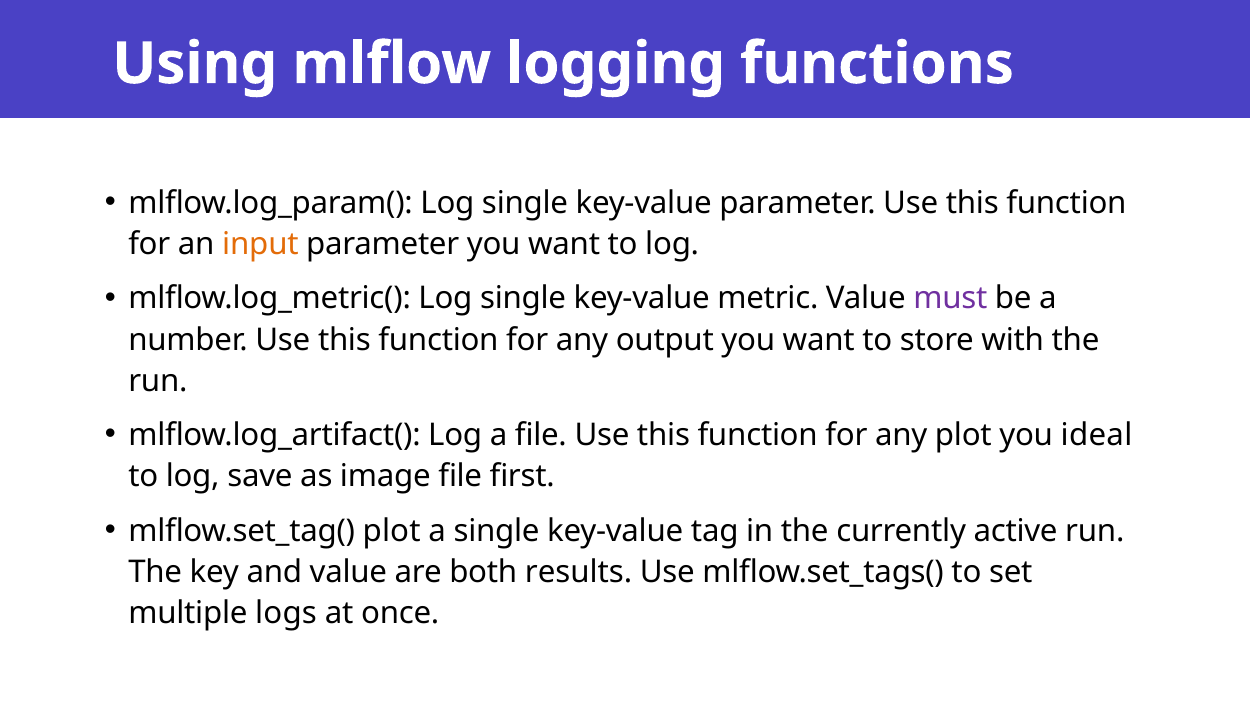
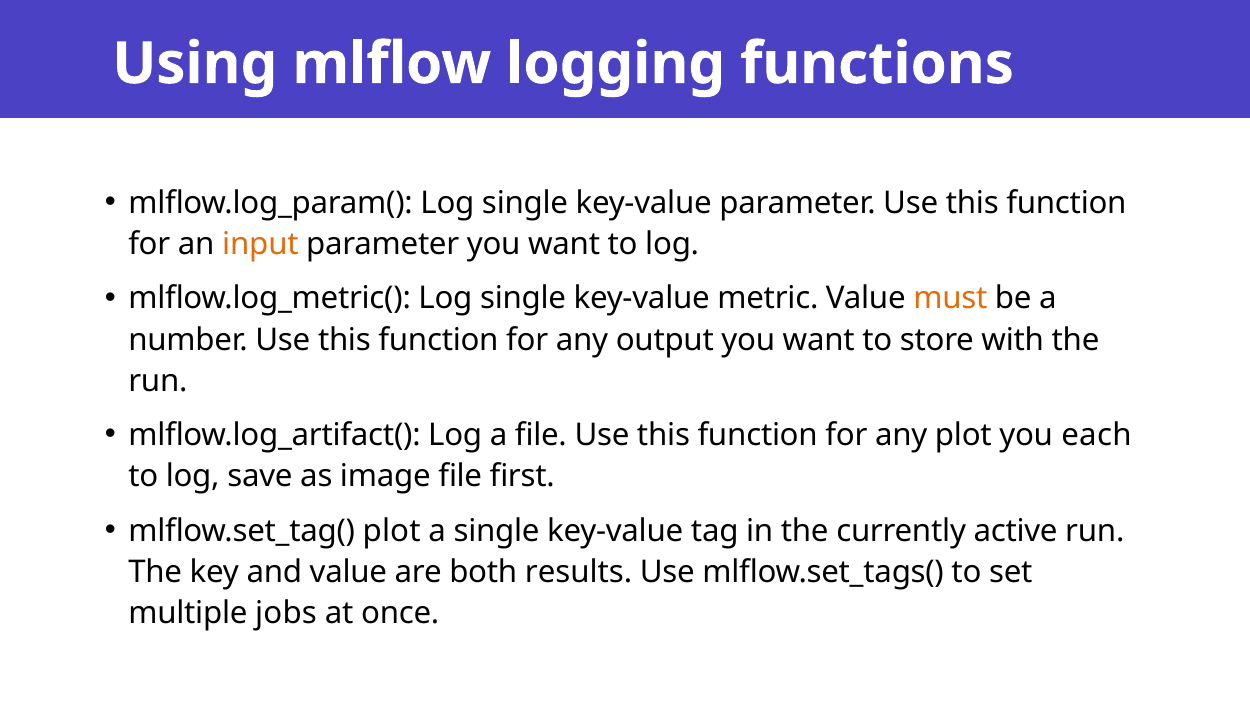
must colour: purple -> orange
ideal: ideal -> each
logs: logs -> jobs
